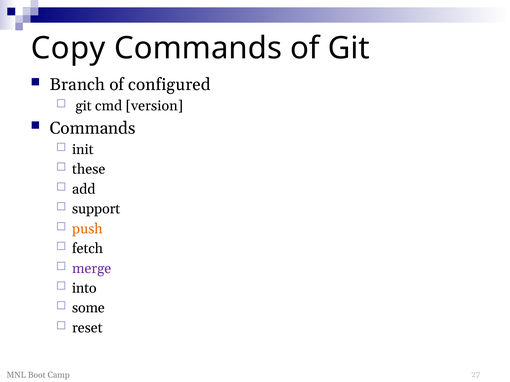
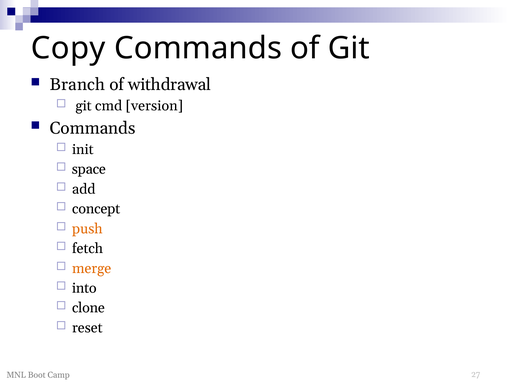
configured: configured -> withdrawal
these: these -> space
support: support -> concept
merge colour: purple -> orange
some: some -> clone
